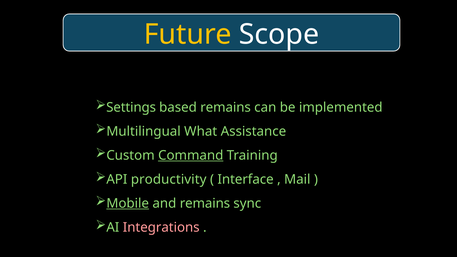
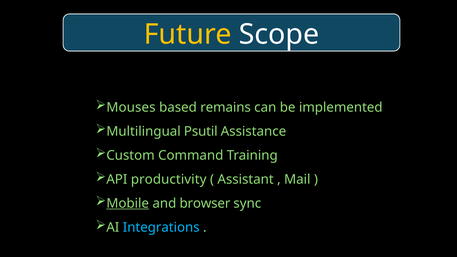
Settings: Settings -> Mouses
What: What -> Psutil
Command underline: present -> none
Interface: Interface -> Assistant
and remains: remains -> browser
Integrations colour: pink -> light blue
